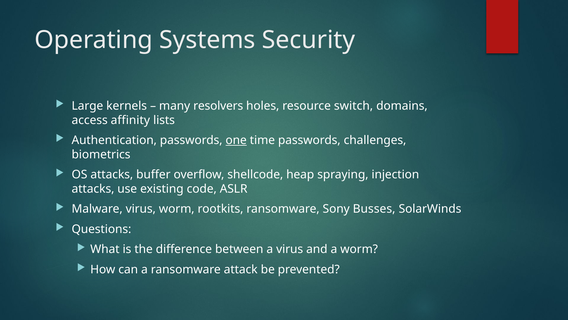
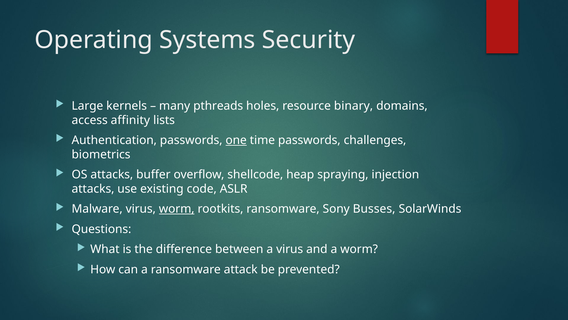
resolvers: resolvers -> pthreads
switch: switch -> binary
worm at (177, 209) underline: none -> present
